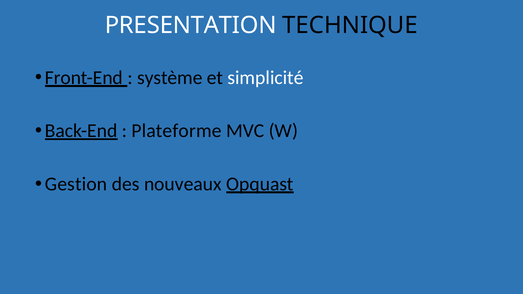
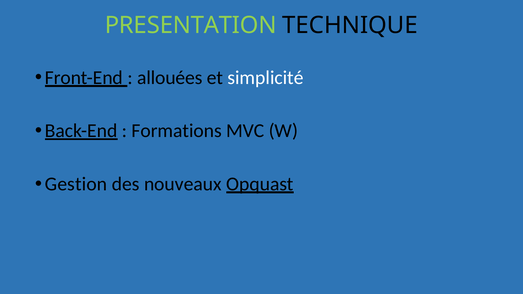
PRESENTATION colour: white -> light green
système: système -> allouées
Plateforme: Plateforme -> Formations
